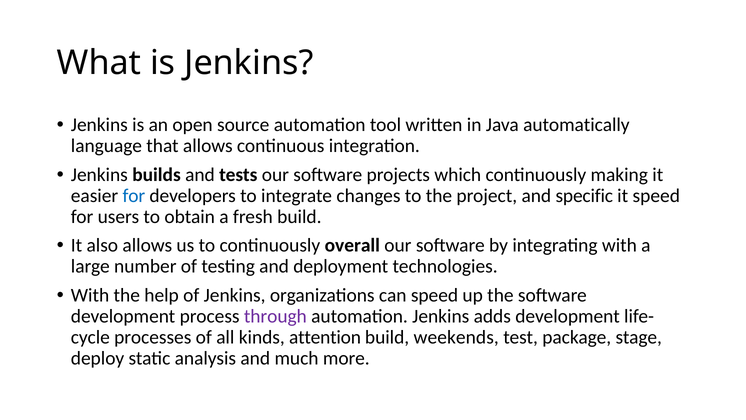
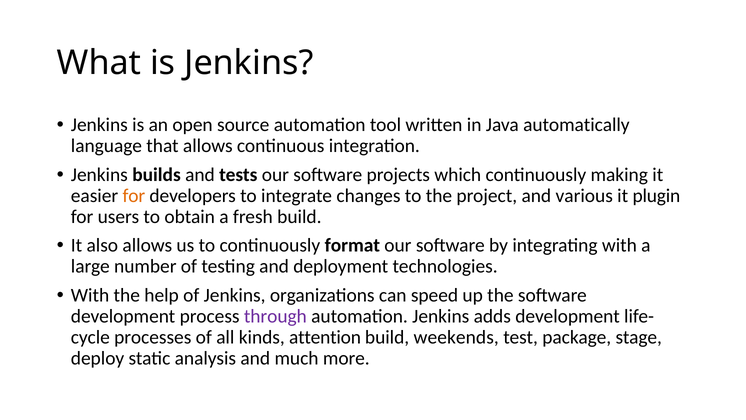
for at (134, 196) colour: blue -> orange
specific: specific -> various
it speed: speed -> plugin
overall: overall -> format
